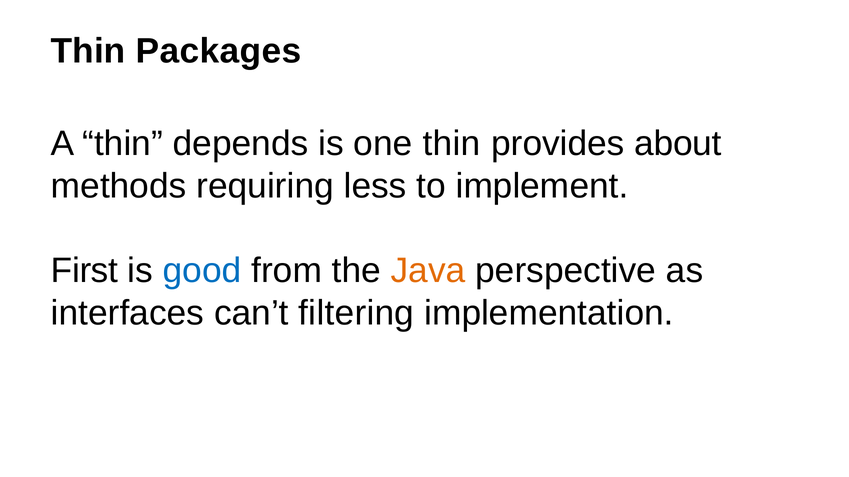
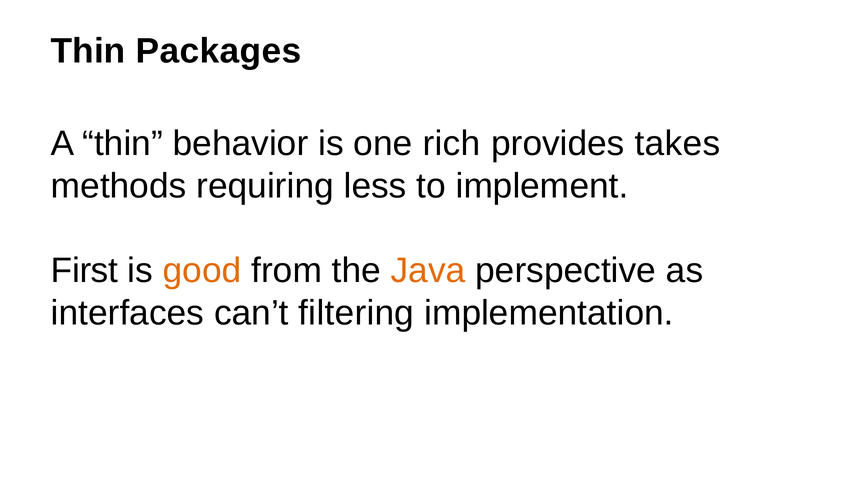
depends: depends -> behavior
one thin: thin -> rich
about: about -> takes
good colour: blue -> orange
